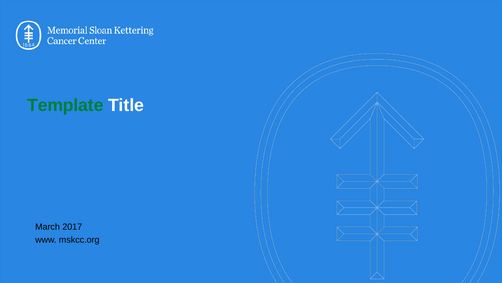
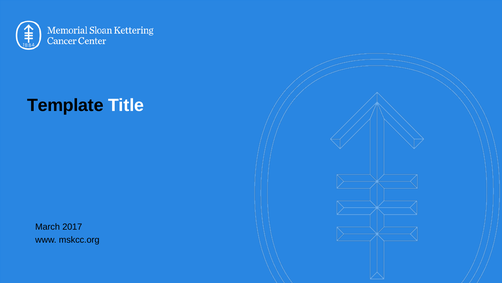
Template colour: green -> black
